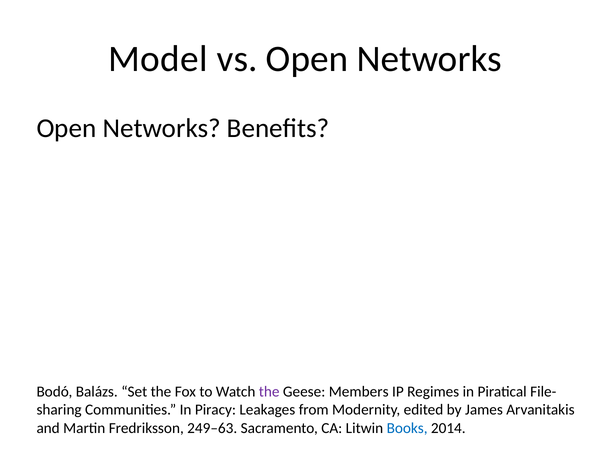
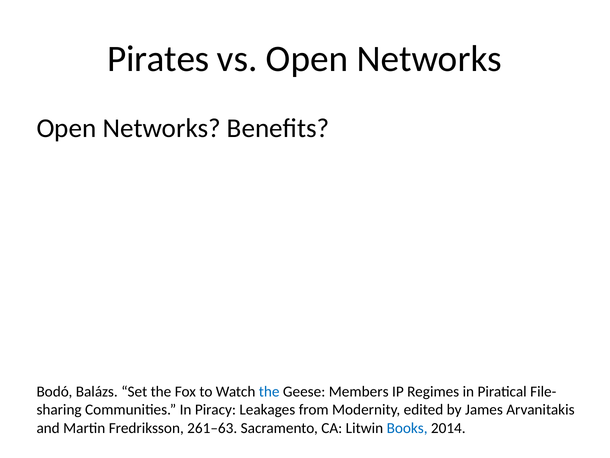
Model: Model -> Pirates
the at (269, 391) colour: purple -> blue
249–63: 249–63 -> 261–63
